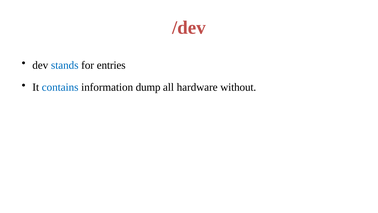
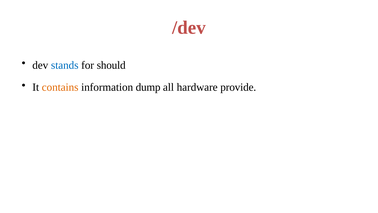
entries: entries -> should
contains colour: blue -> orange
without: without -> provide
